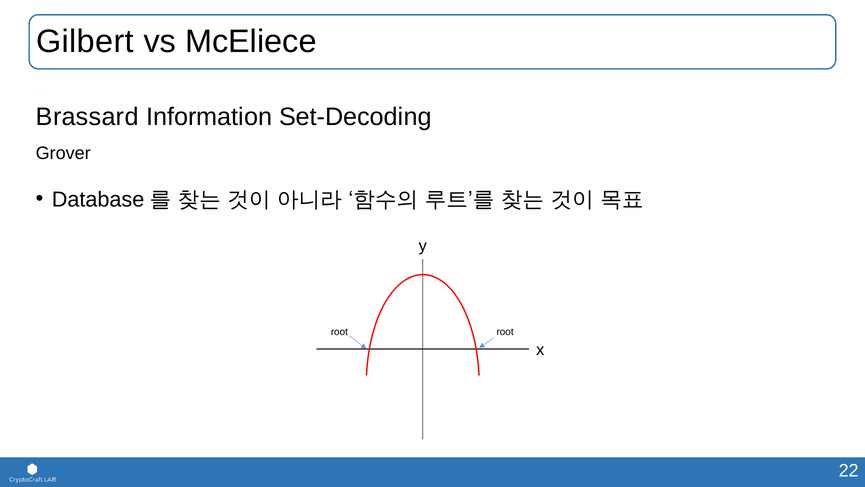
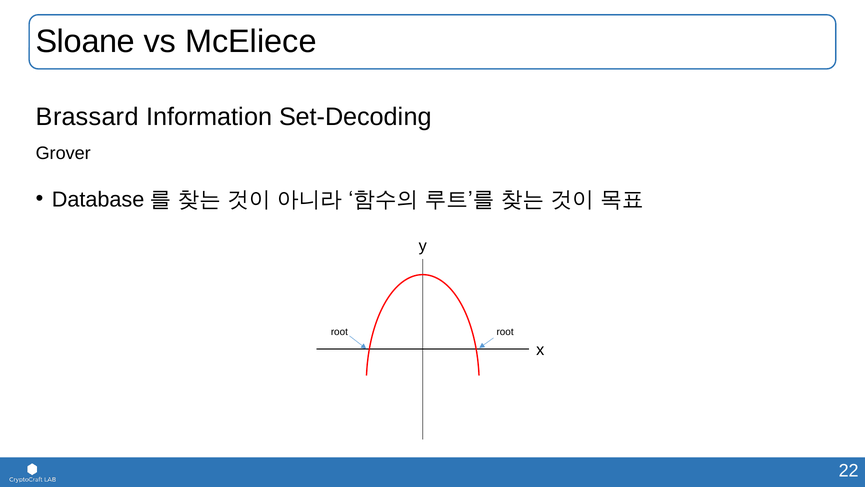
Gilbert: Gilbert -> Sloane
